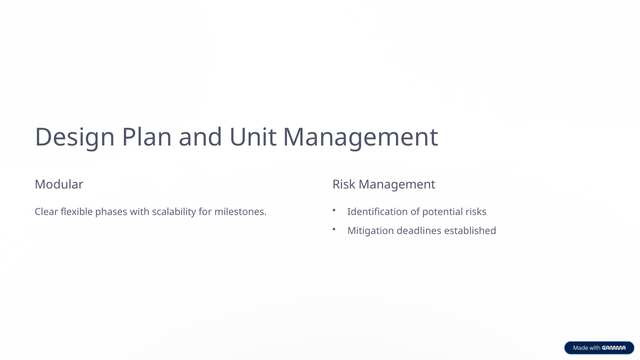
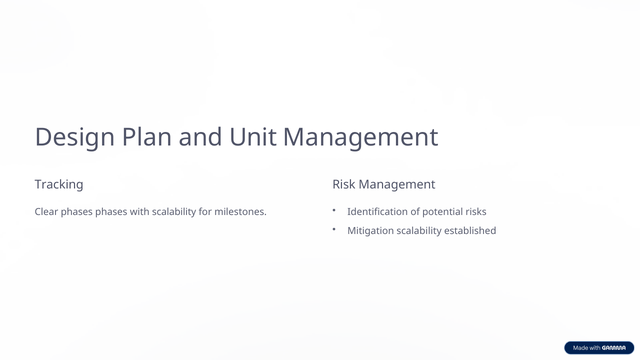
Modular: Modular -> Tracking
Clear flexible: flexible -> phases
Mitigation deadlines: deadlines -> scalability
